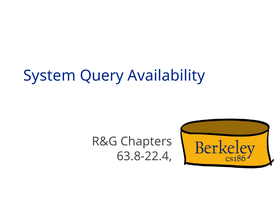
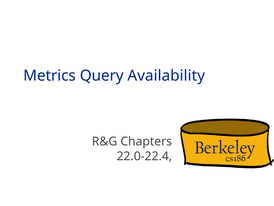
System: System -> Metrics
63.8-22.4: 63.8-22.4 -> 22.0-22.4
